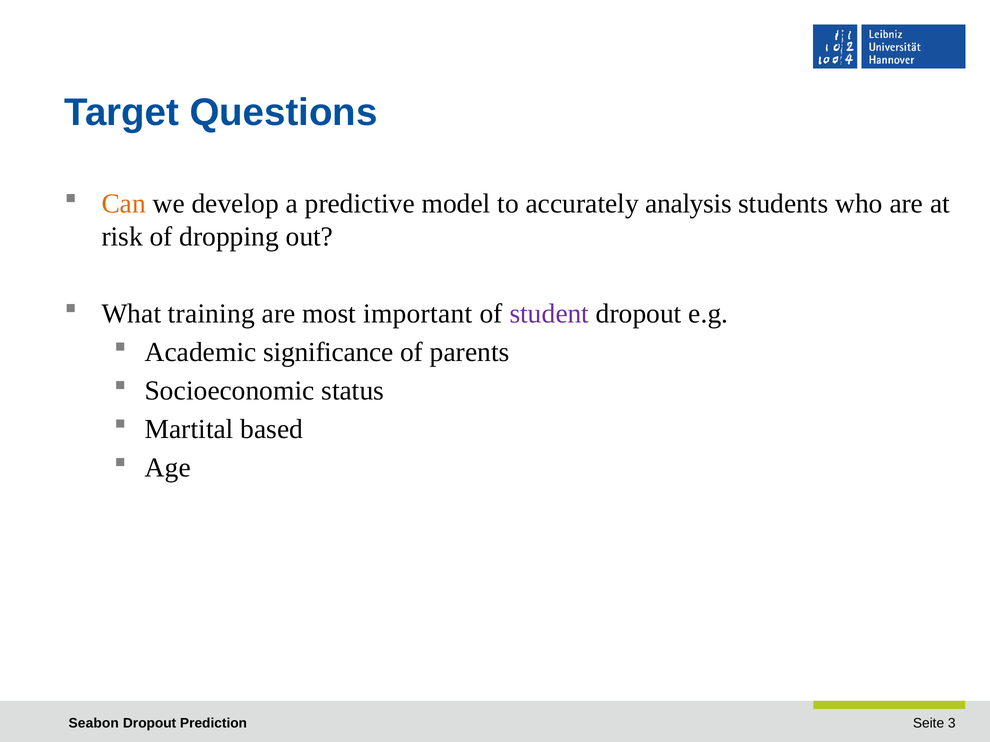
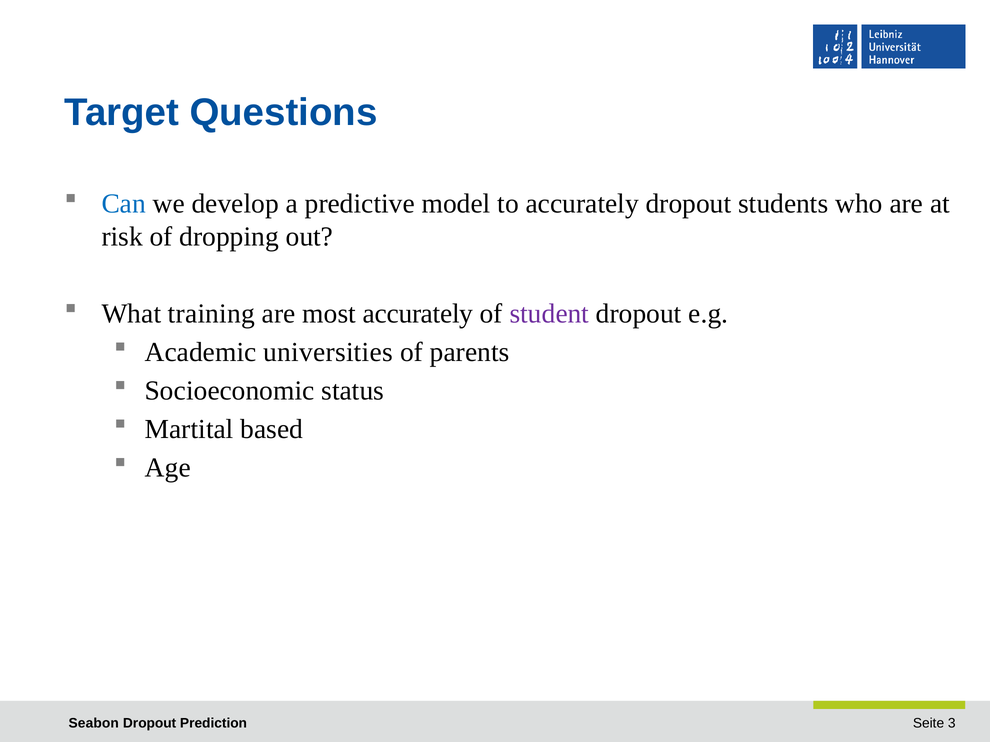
Can colour: orange -> blue
accurately analysis: analysis -> dropout
most important: important -> accurately
significance: significance -> universities
